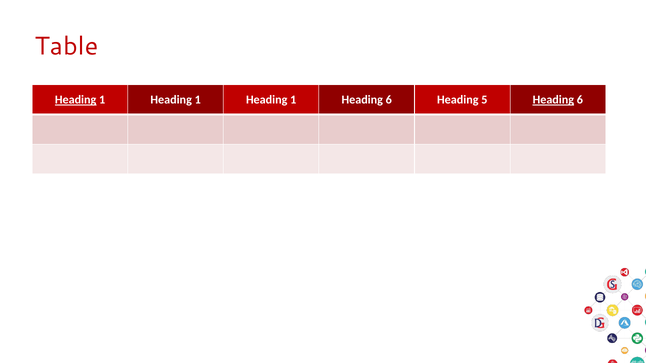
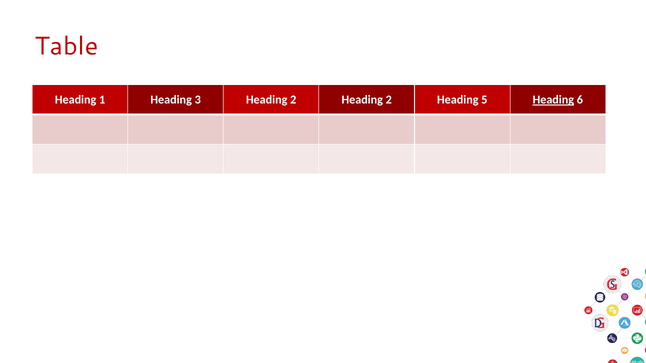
Heading at (76, 100) underline: present -> none
1 at (198, 100): 1 -> 3
1 at (293, 100): 1 -> 2
6 at (389, 100): 6 -> 2
